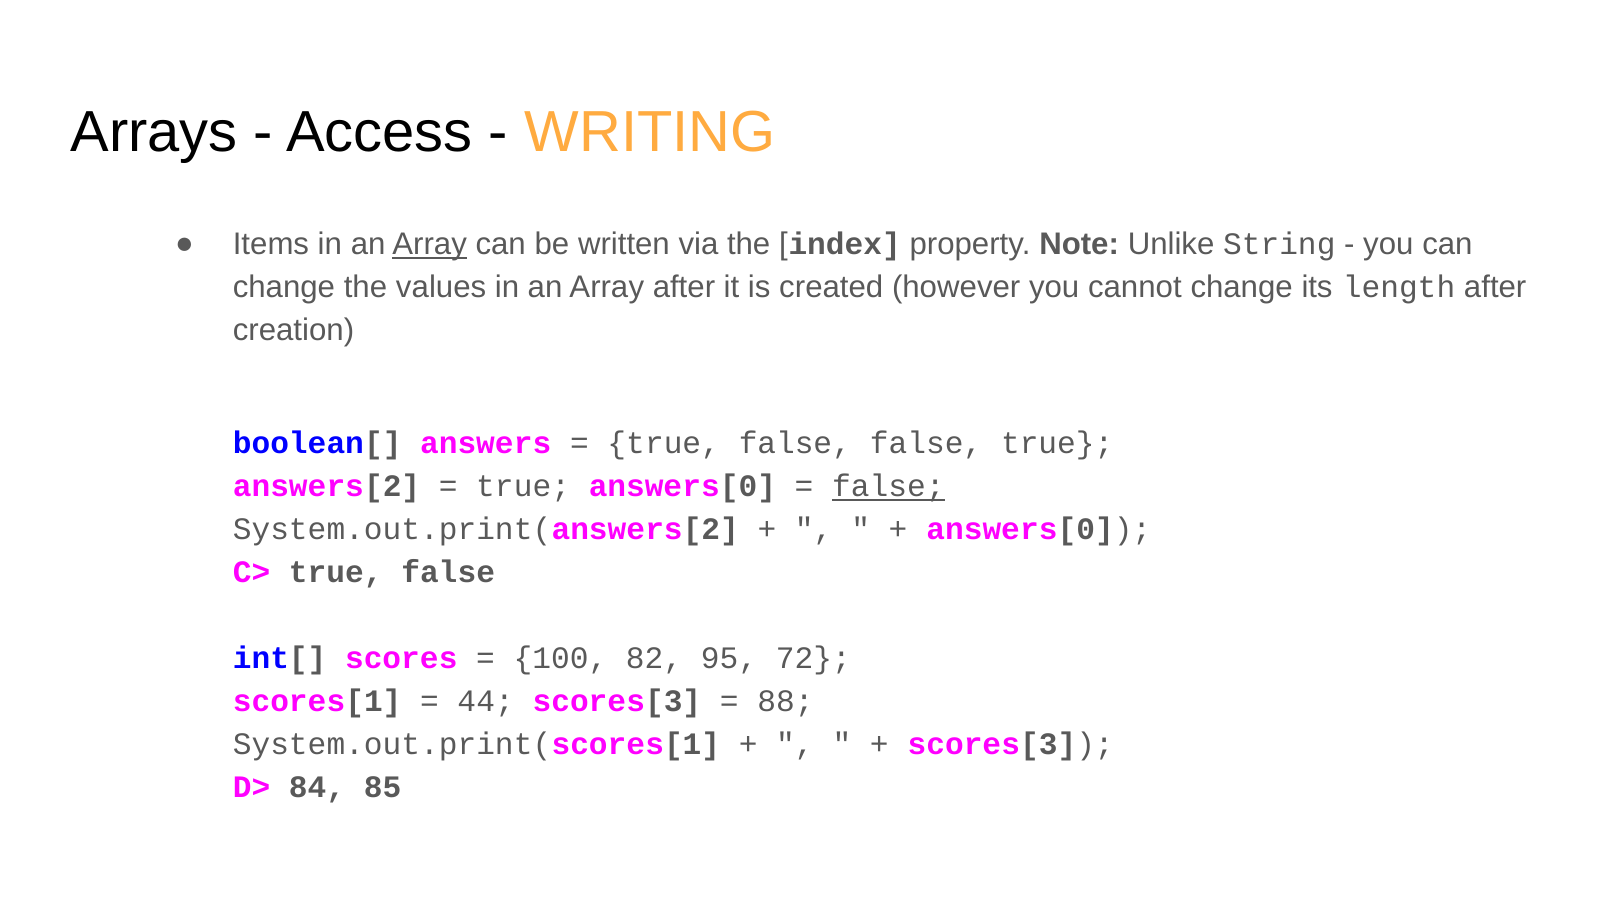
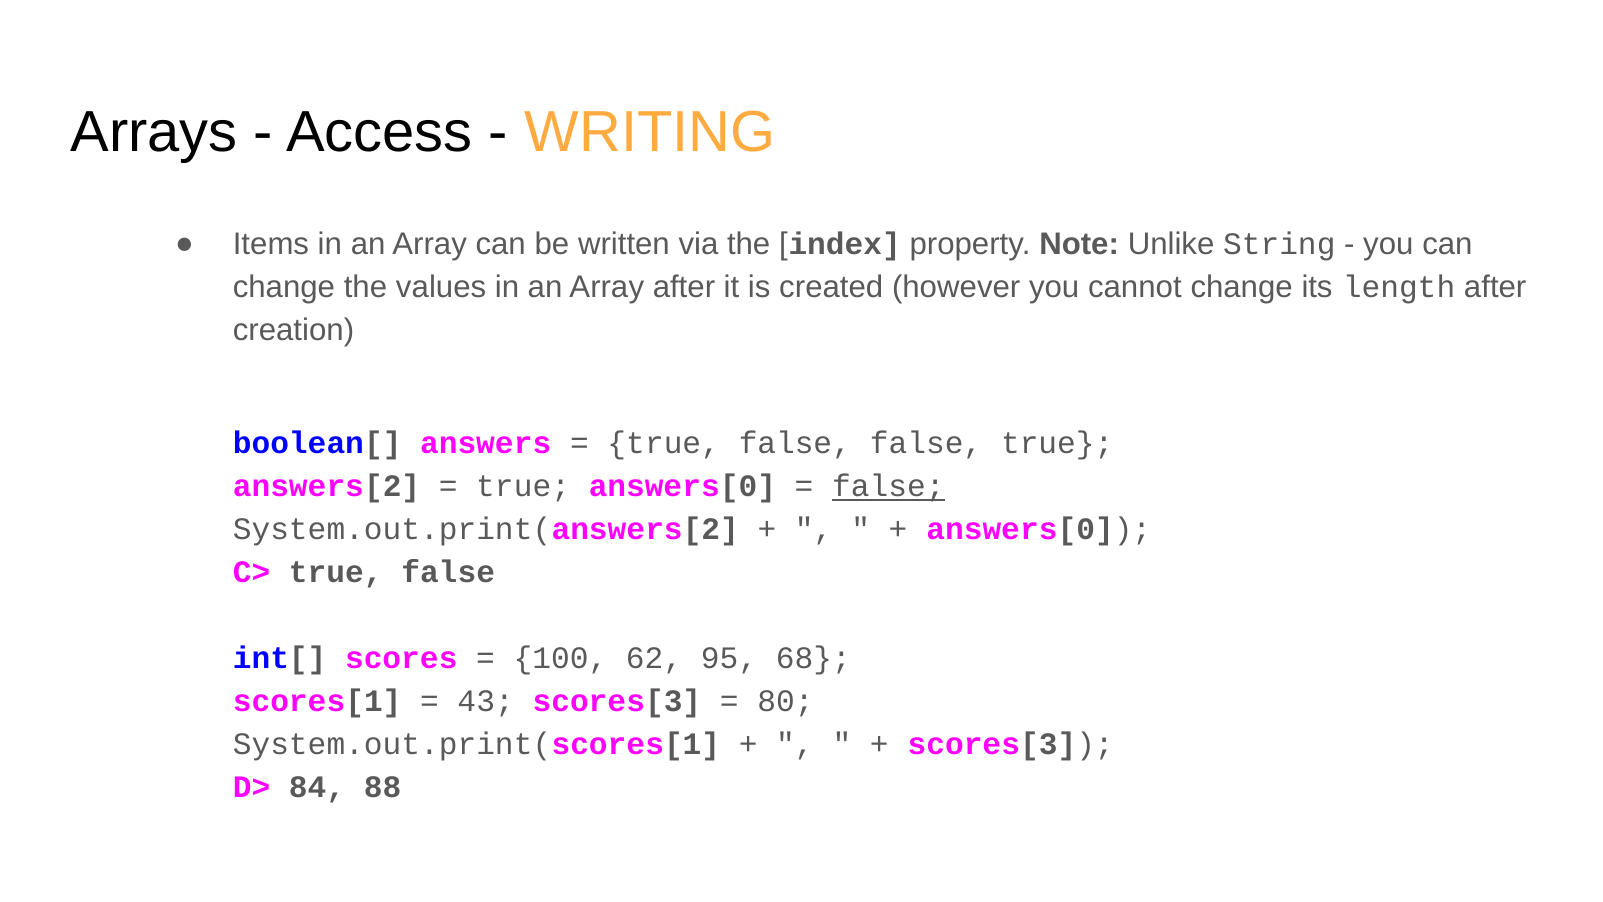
Array at (430, 244) underline: present -> none
82: 82 -> 62
72: 72 -> 68
44: 44 -> 43
88: 88 -> 80
85: 85 -> 88
